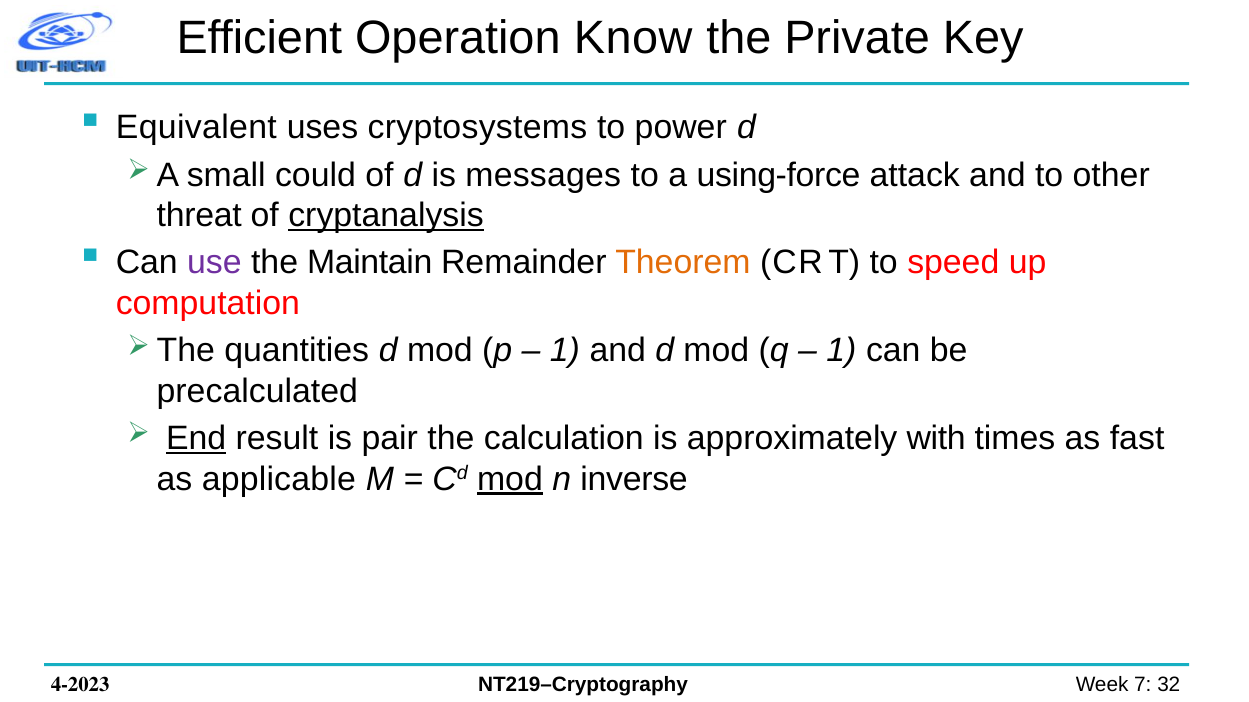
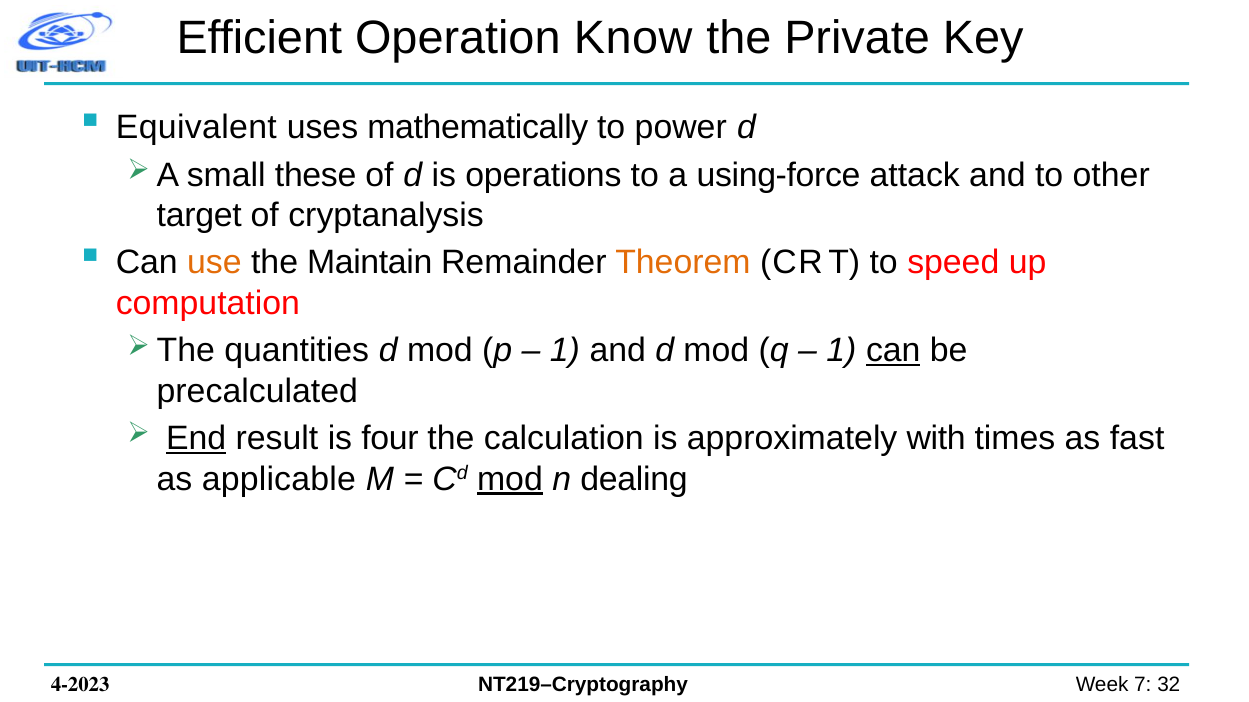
cryptosystems: cryptosystems -> mathematically
could: could -> these
messages: messages -> operations
threat: threat -> target
cryptanalysis underline: present -> none
use colour: purple -> orange
can at (893, 351) underline: none -> present
pair: pair -> four
inverse: inverse -> dealing
